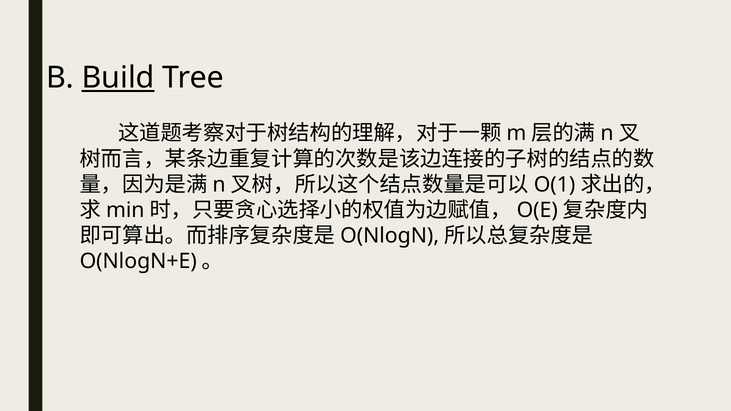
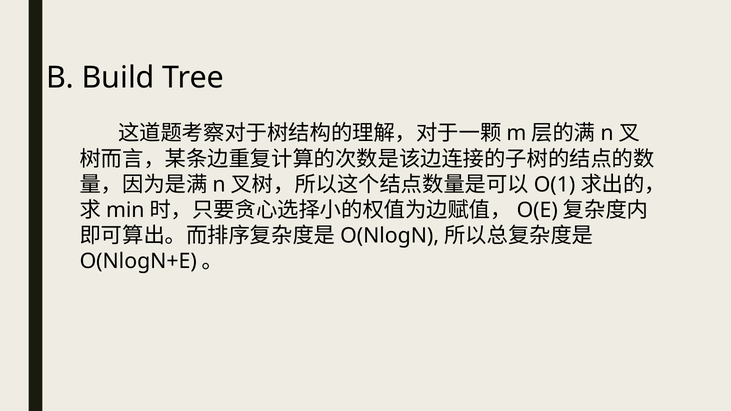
Build underline: present -> none
